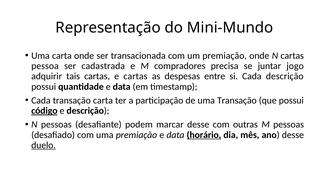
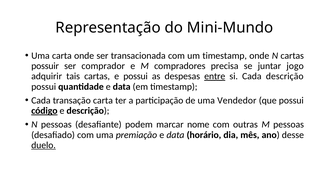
um premiação: premiação -> timestamp
pessoa: pessoa -> possuir
cadastrada: cadastrada -> comprador
e cartas: cartas -> possui
entre underline: none -> present
uma Transação: Transação -> Vendedor
marcar desse: desse -> nome
horário underline: present -> none
